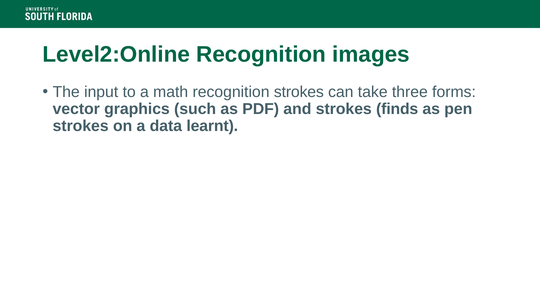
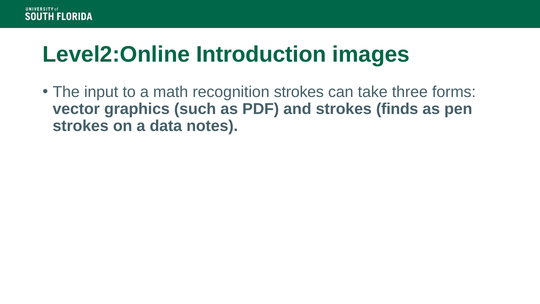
Level2:Online Recognition: Recognition -> Introduction
learnt: learnt -> notes
